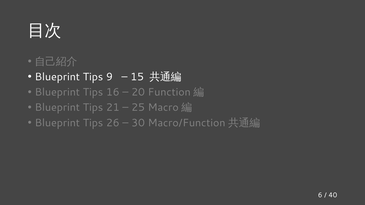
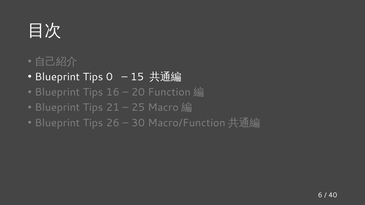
9: 9 -> 0
